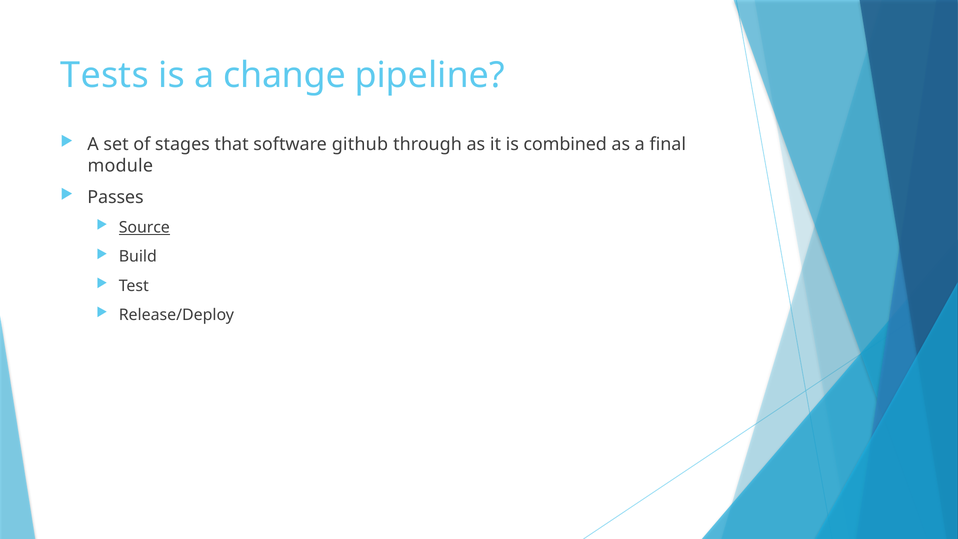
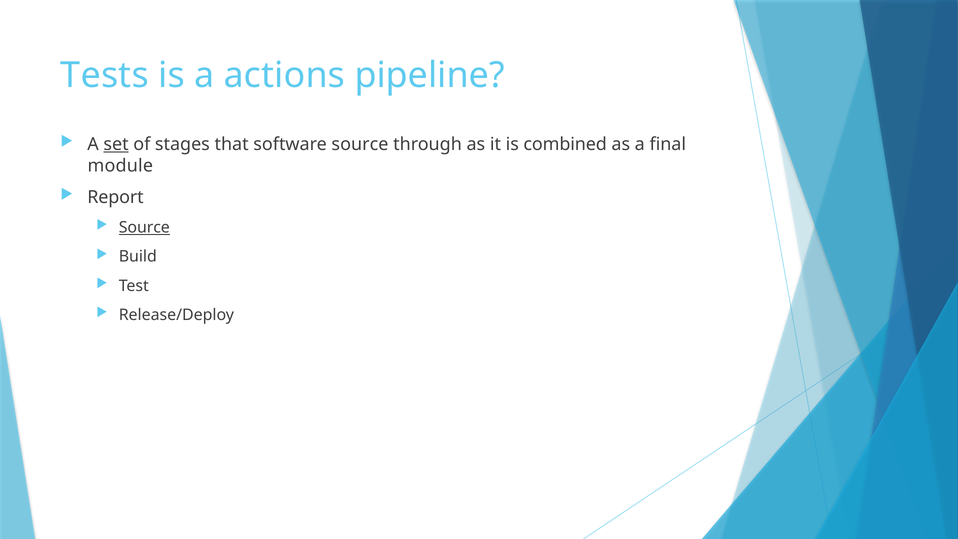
change: change -> actions
set underline: none -> present
software github: github -> source
Passes: Passes -> Report
